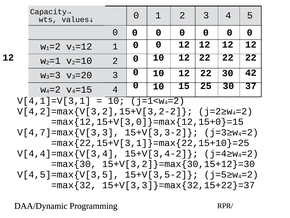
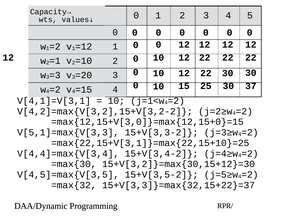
30 42: 42 -> 30
V[4,7]=max{V[3,3: V[4,7]=max{V[3,3 -> V[5,1]=max{V[3,3
